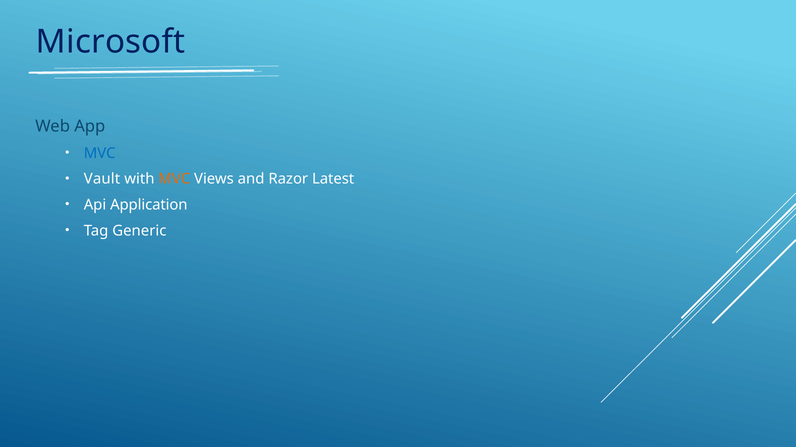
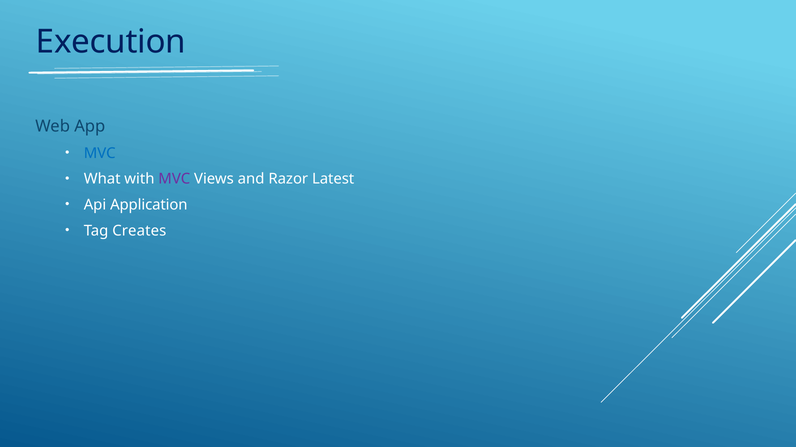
Microsoft: Microsoft -> Execution
Vault: Vault -> What
MVC at (174, 179) colour: orange -> purple
Generic: Generic -> Creates
